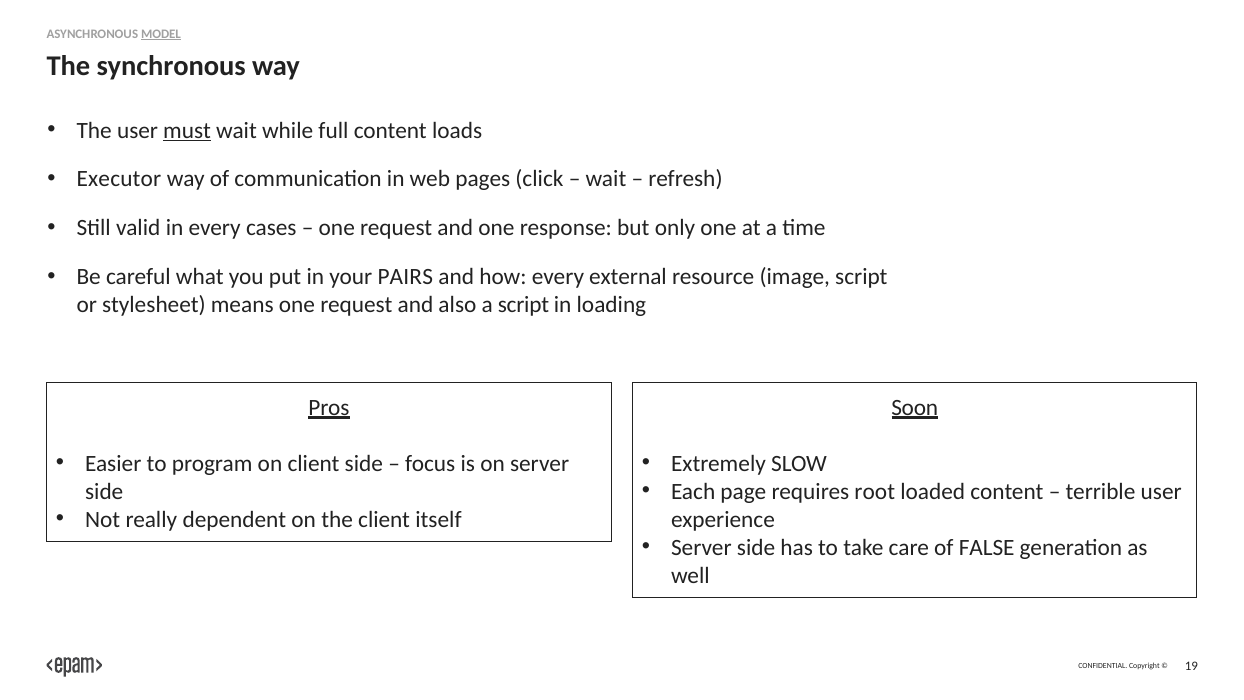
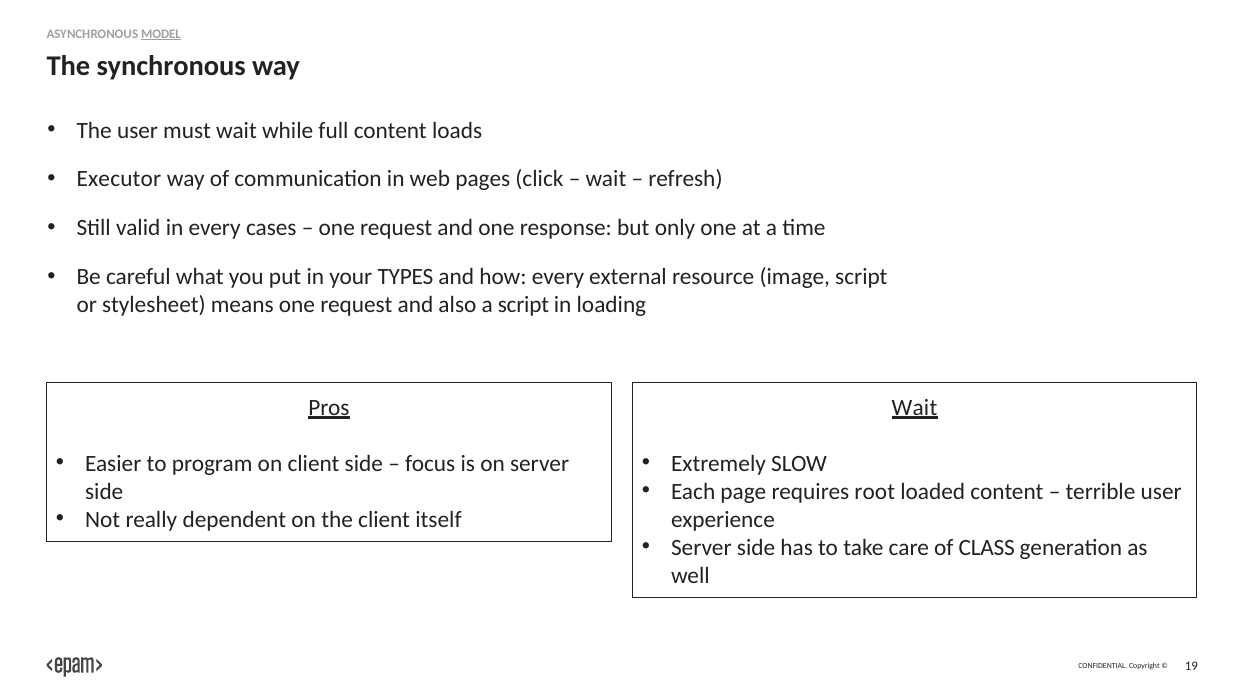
must underline: present -> none
PAIRS: PAIRS -> TYPES
Soon at (915, 407): Soon -> Wait
FALSE: FALSE -> CLASS
